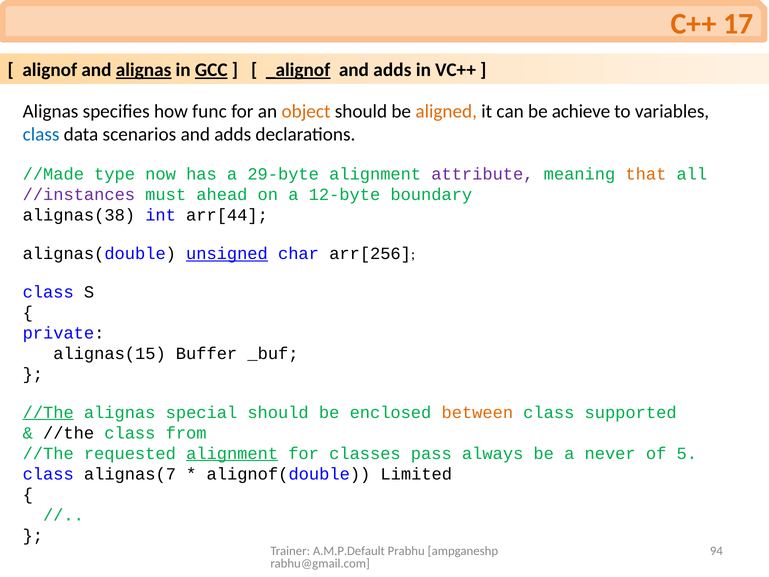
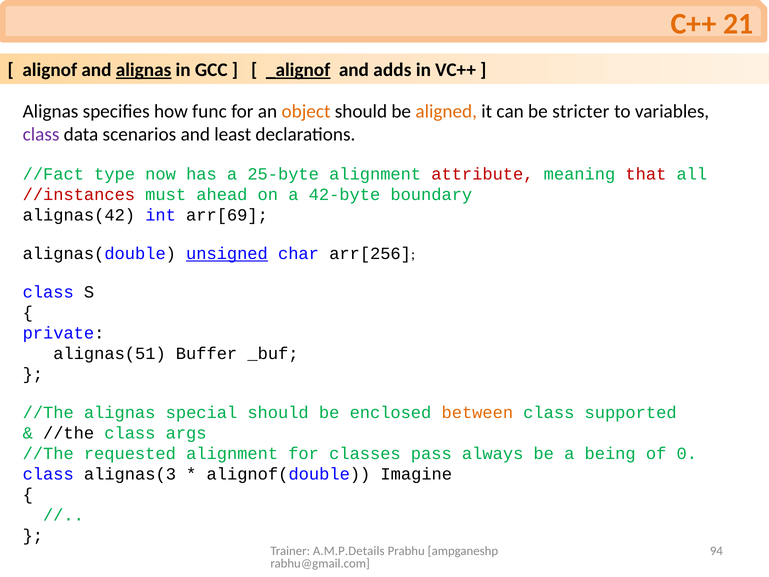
17: 17 -> 21
GCC underline: present -> none
achieve: achieve -> stricter
class at (41, 134) colour: blue -> purple
adds at (233, 134): adds -> least
//Made: //Made -> //Fact
29-byte: 29-byte -> 25-byte
attribute colour: purple -> red
that colour: orange -> red
//instances colour: purple -> red
12-byte: 12-byte -> 42-byte
alignas(38: alignas(38 -> alignas(42
arr[44: arr[44 -> arr[69
alignas(15: alignas(15 -> alignas(51
//The at (48, 412) underline: present -> none
from: from -> args
alignment at (232, 453) underline: present -> none
never: never -> being
5: 5 -> 0
alignas(7: alignas(7 -> alignas(3
Limited: Limited -> Imagine
A.M.P.Default: A.M.P.Default -> A.M.P.Details
